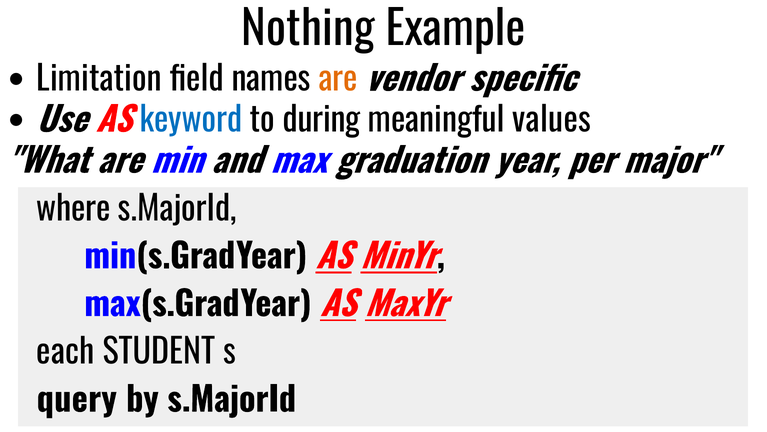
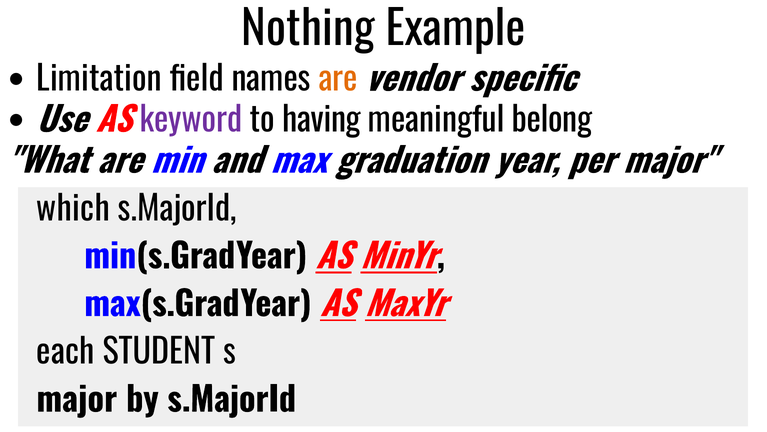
keyword colour: blue -> purple
during: during -> having
values: values -> belong
where: where -> which
query at (77, 400): query -> major
